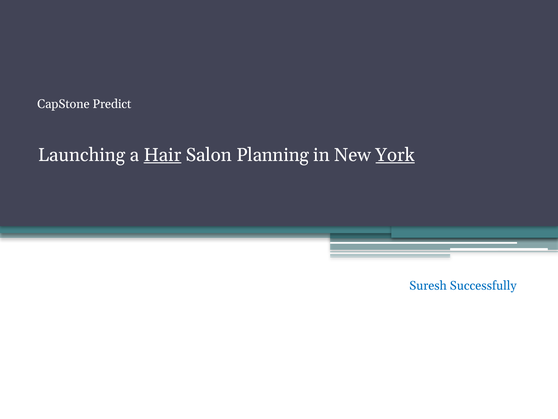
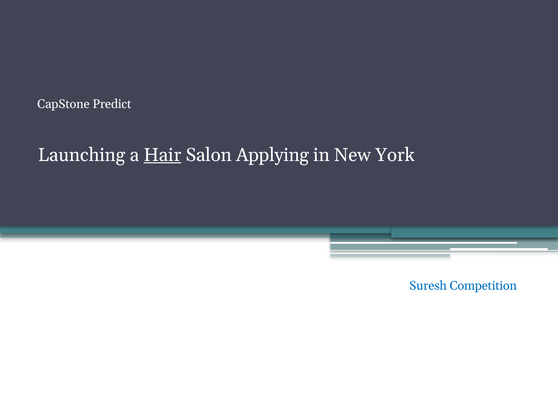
Planning: Planning -> Applying
York underline: present -> none
Successfully: Successfully -> Competition
